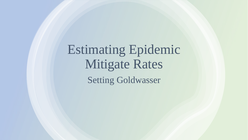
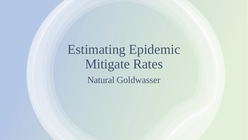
Setting: Setting -> Natural
